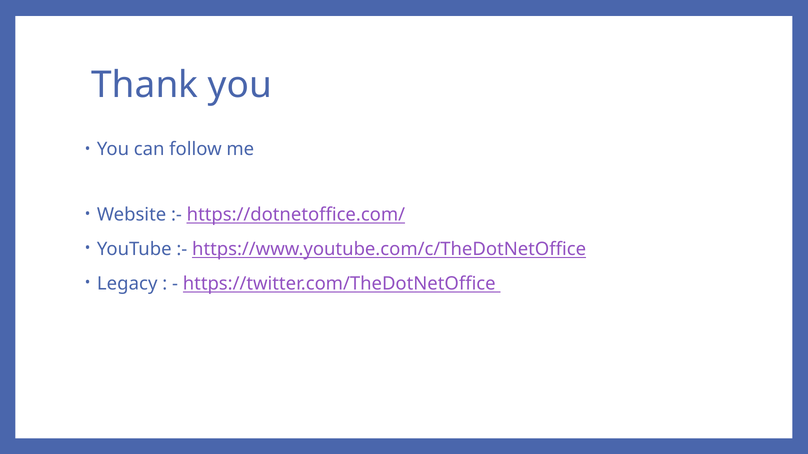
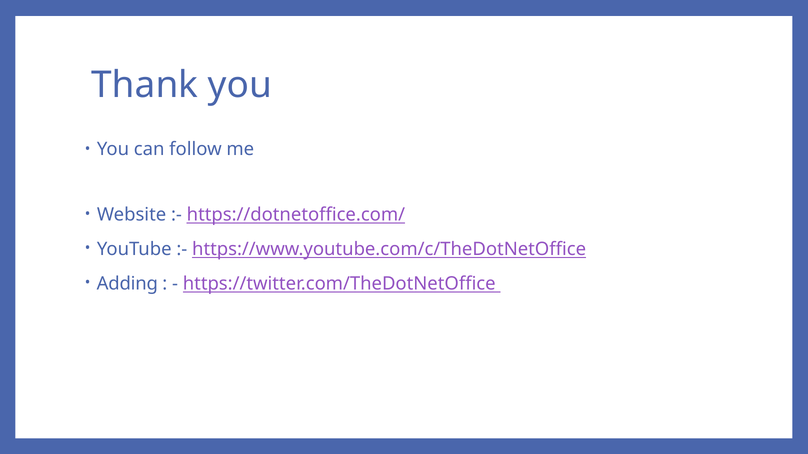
Legacy: Legacy -> Adding
